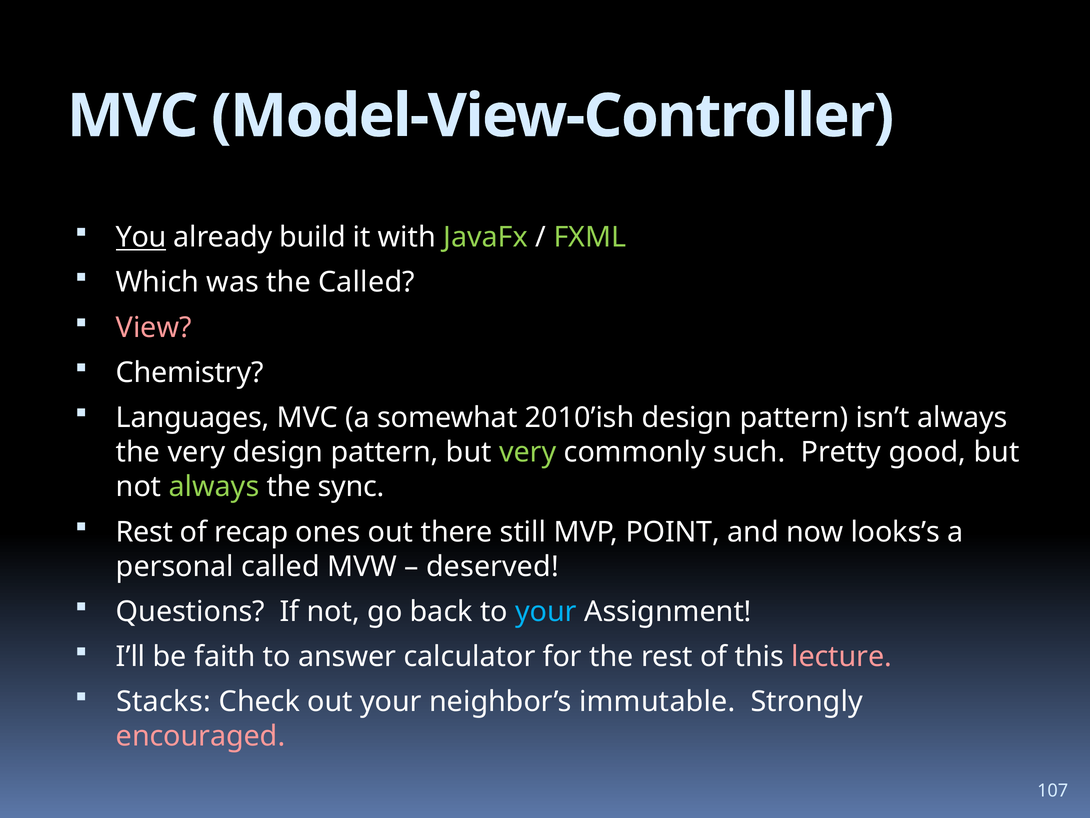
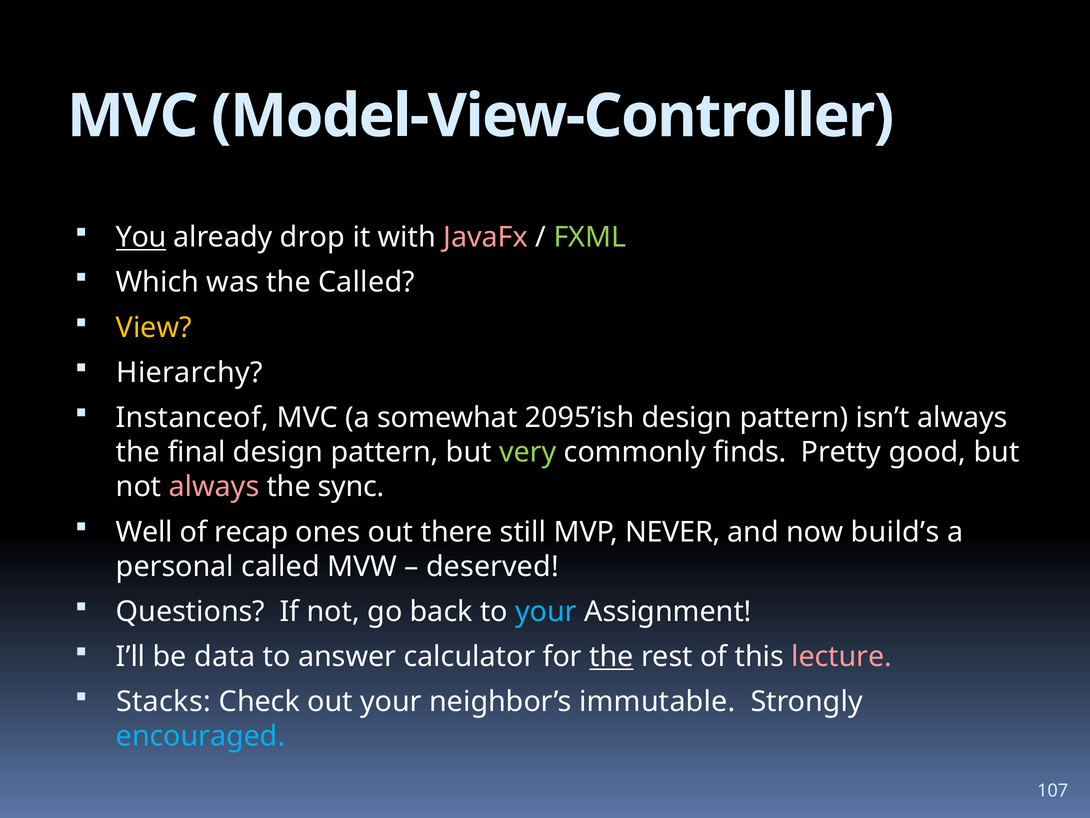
build: build -> drop
JavaFx colour: light green -> pink
View colour: pink -> yellow
Chemistry: Chemistry -> Hierarchy
Languages: Languages -> Instanceof
2010’ish: 2010’ish -> 2095’ish
the very: very -> final
such: such -> finds
always at (214, 487) colour: light green -> pink
Rest at (144, 532): Rest -> Well
POINT: POINT -> NEVER
looks’s: looks’s -> build’s
faith: faith -> data
the at (612, 656) underline: none -> present
encouraged colour: pink -> light blue
